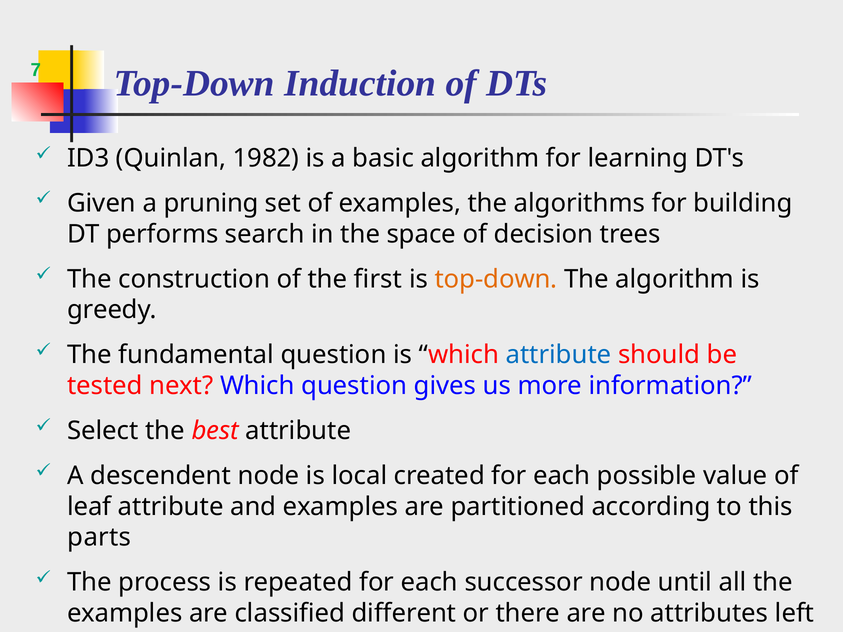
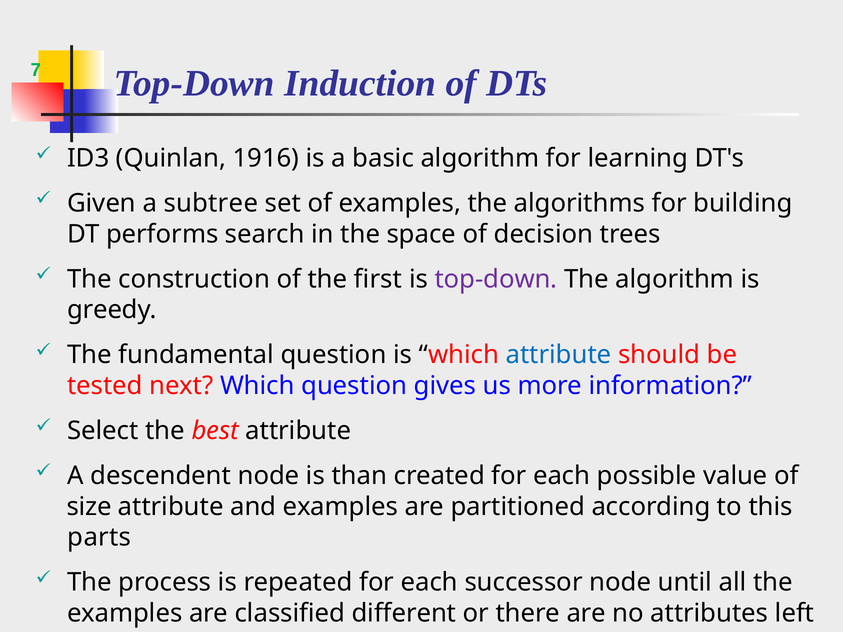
1982: 1982 -> 1916
pruning: pruning -> subtree
top-down at (496, 279) colour: orange -> purple
local: local -> than
leaf: leaf -> size
